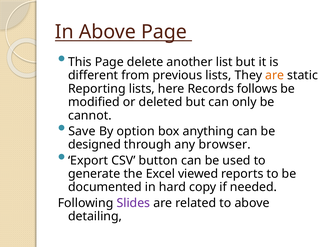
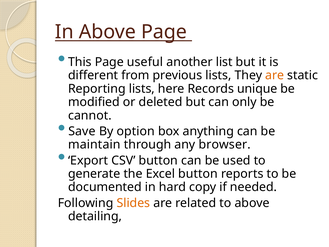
delete: delete -> useful
follows: follows -> unique
designed: designed -> maintain
Excel viewed: viewed -> button
Slides colour: purple -> orange
